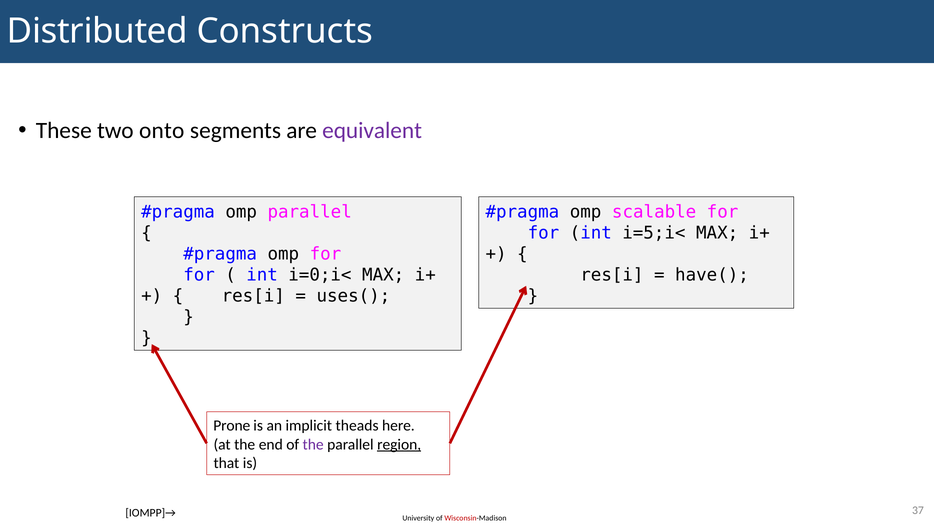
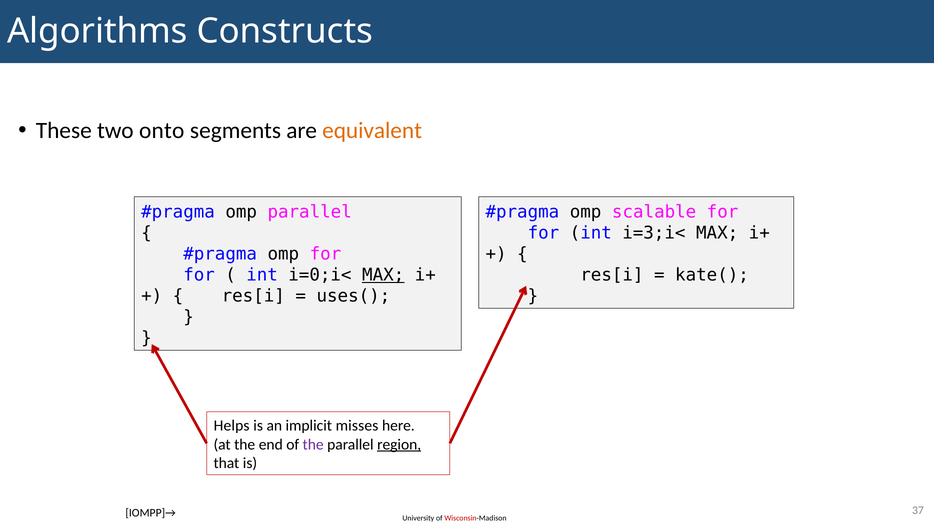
Distributed: Distributed -> Algorithms
equivalent colour: purple -> orange
i=5;i<: i=5;i< -> i=3;i<
MAX at (383, 275) underline: none -> present
have(: have( -> kate(
Prone: Prone -> Helps
theads: theads -> misses
